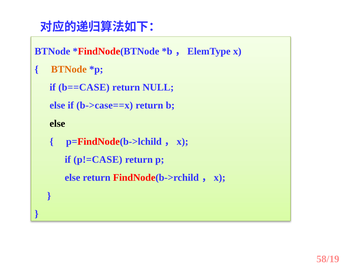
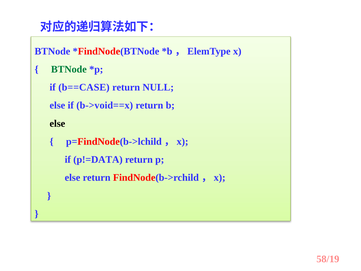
BTNode at (69, 69) colour: orange -> green
b->case==x: b->case==x -> b->void==x
p!=CASE: p!=CASE -> p!=DATA
